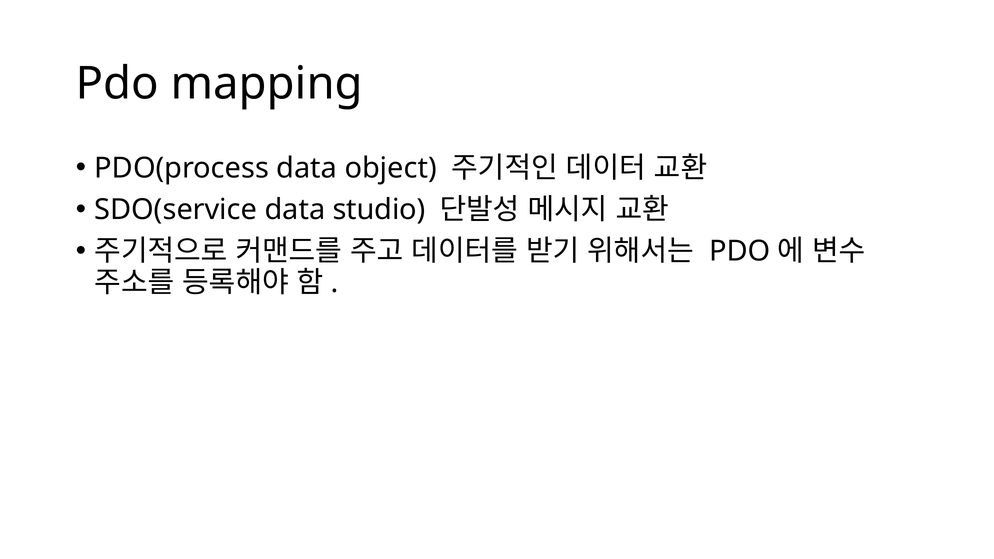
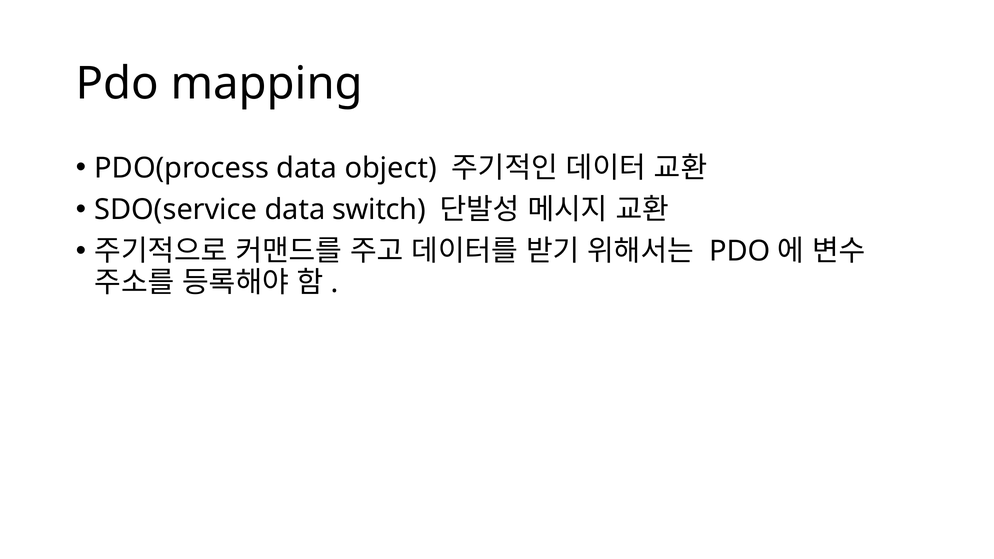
studio: studio -> switch
